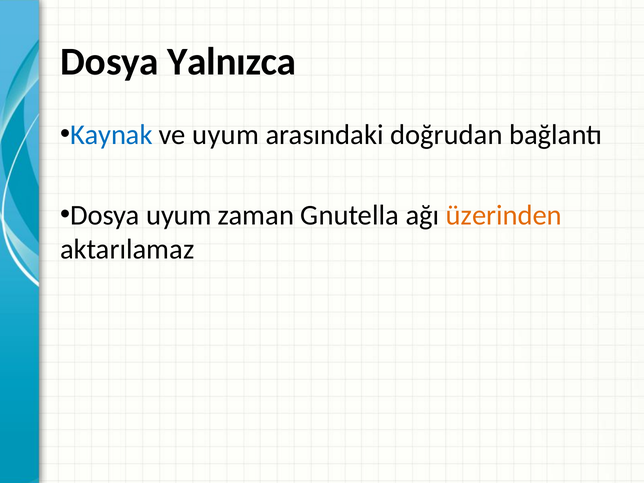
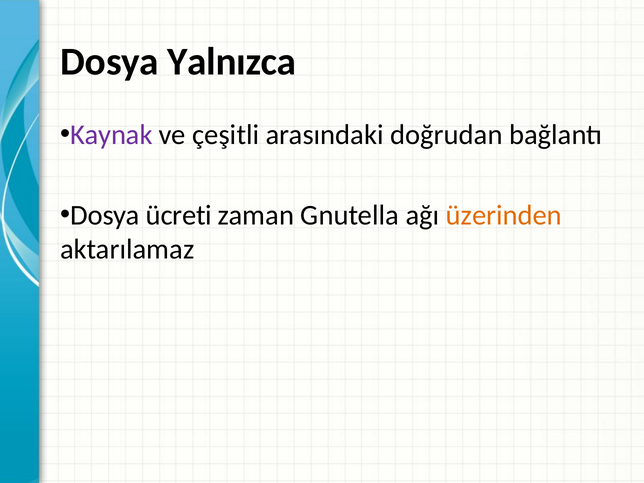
Kaynak colour: blue -> purple
ve uyum: uyum -> çeşitli
Dosya uyum: uyum -> ücreti
